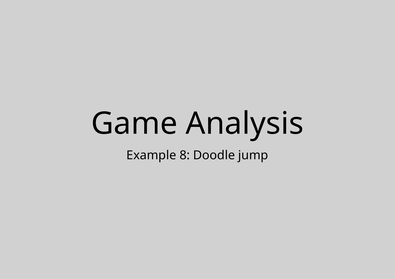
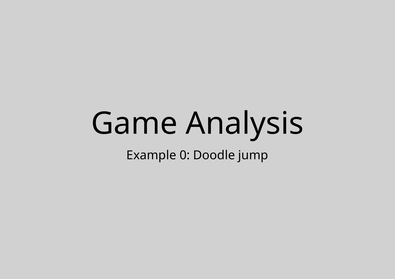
8: 8 -> 0
